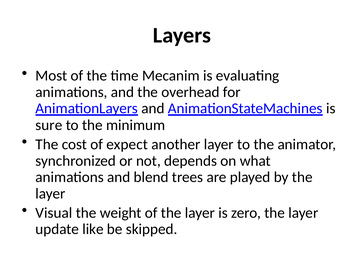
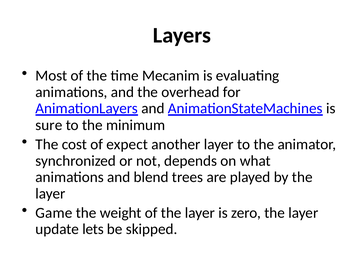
Visual: Visual -> Game
like: like -> lets
